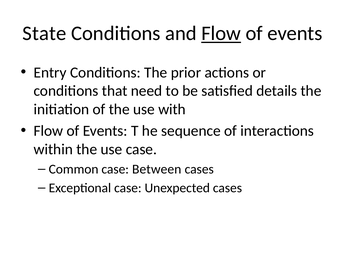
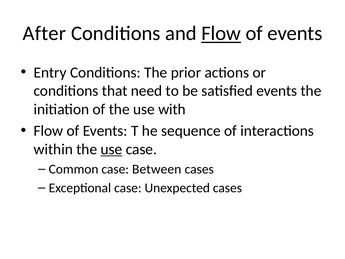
State: State -> After
satisfied details: details -> events
use at (111, 149) underline: none -> present
